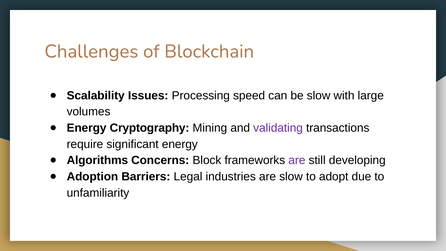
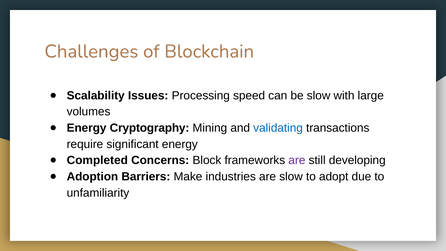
validating colour: purple -> blue
Algorithms: Algorithms -> Completed
Legal: Legal -> Make
